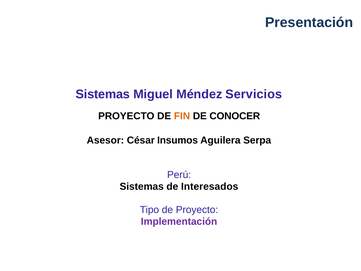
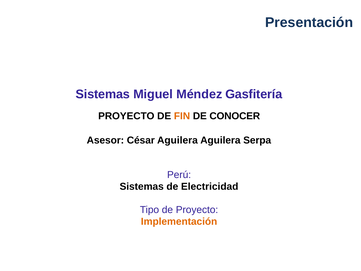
Servicios: Servicios -> Gasfitería
César Insumos: Insumos -> Aguilera
Interesados: Interesados -> Electricidad
Implementación colour: purple -> orange
